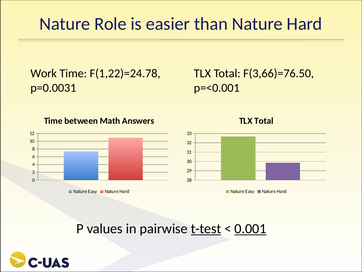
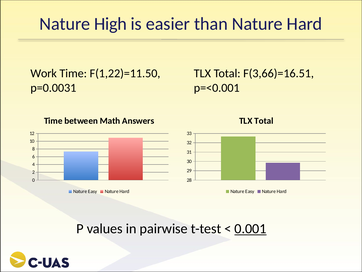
Role: Role -> High
F(1,22)=24.78: F(1,22)=24.78 -> F(1,22)=11.50
F(3,66)=76.50: F(3,66)=76.50 -> F(3,66)=16.51
t-test underline: present -> none
